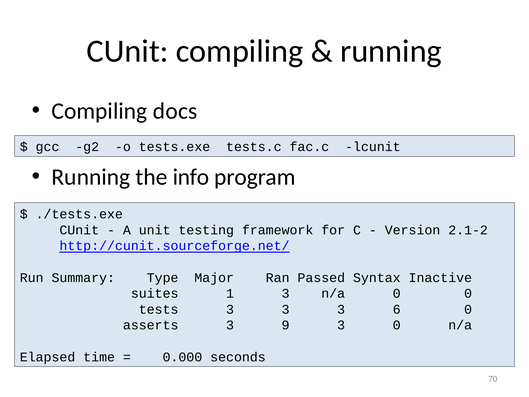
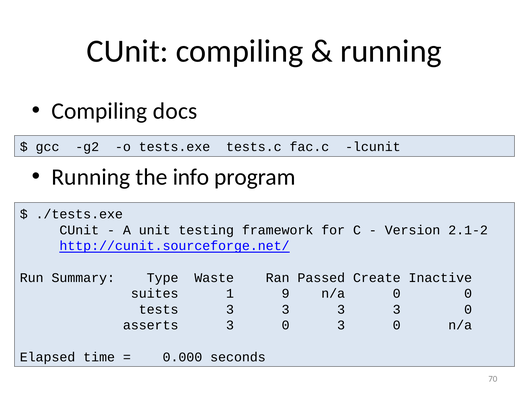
Major: Major -> Waste
Syntax: Syntax -> Create
1 3: 3 -> 9
3 3 3 6: 6 -> 3
asserts 3 9: 9 -> 0
